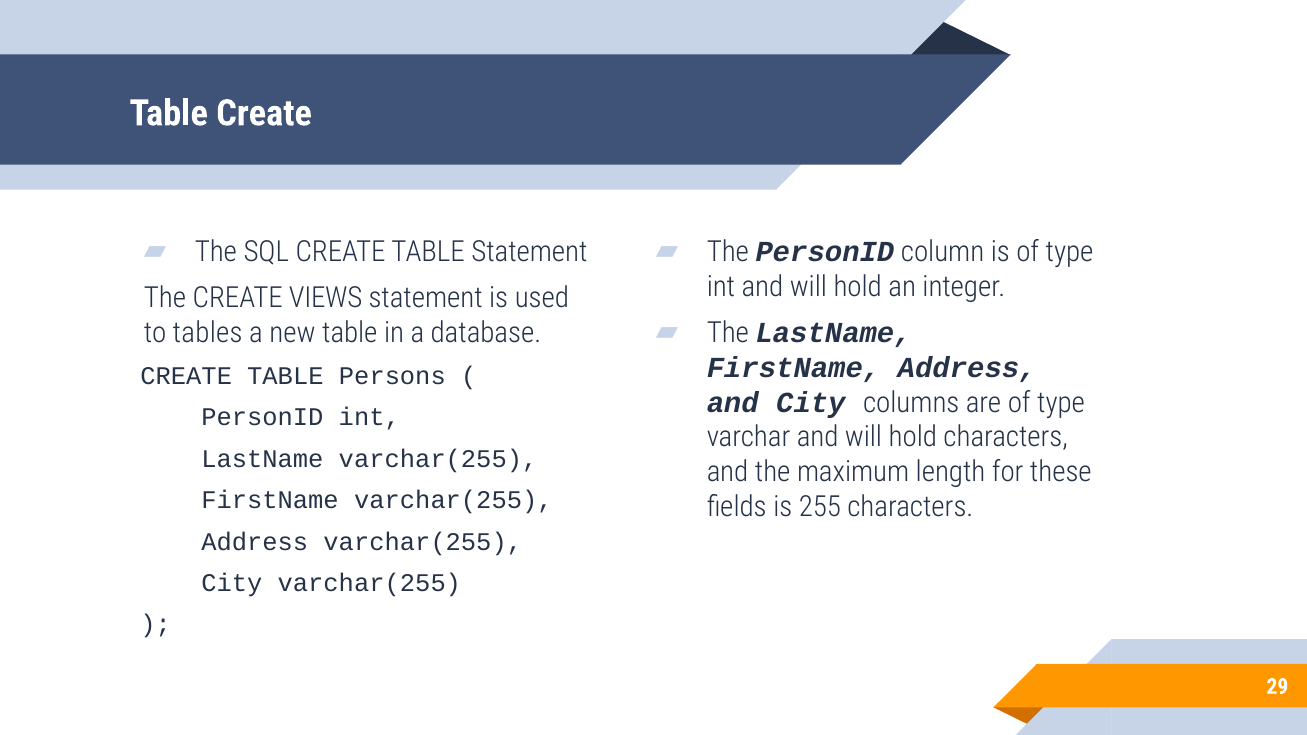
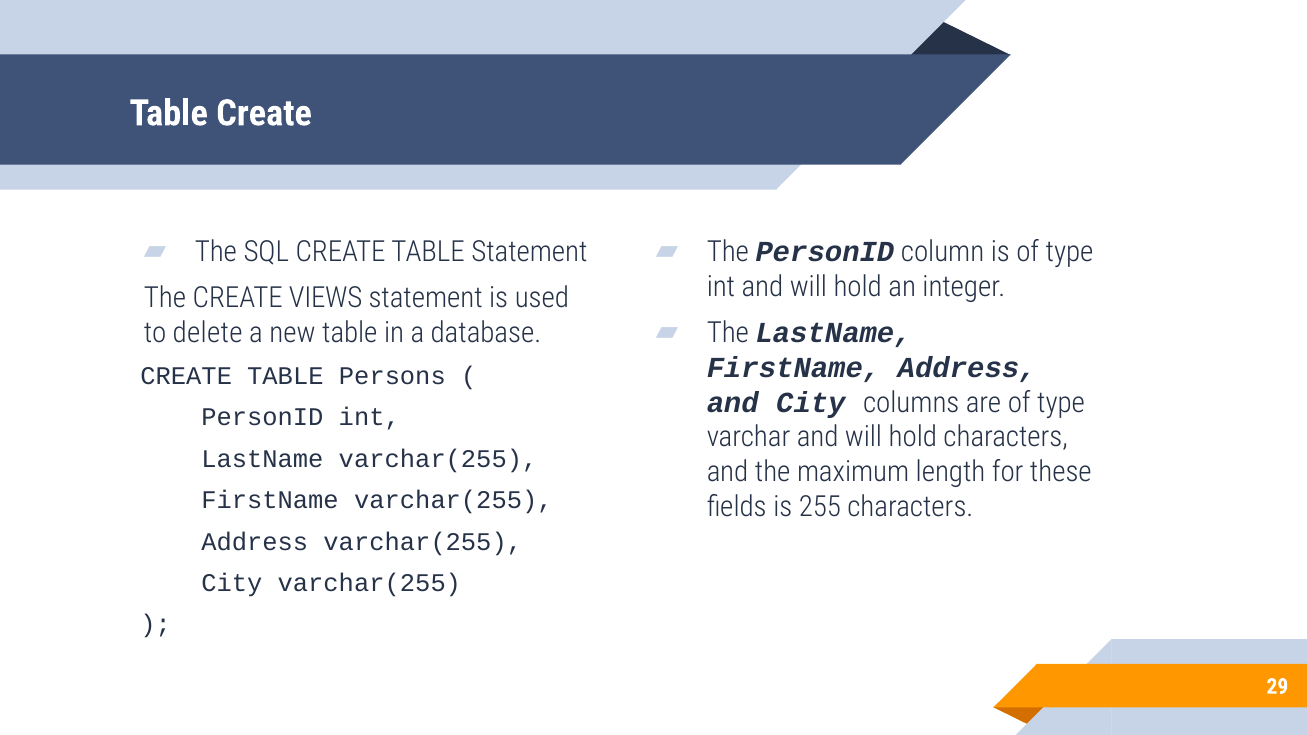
tables: tables -> delete
